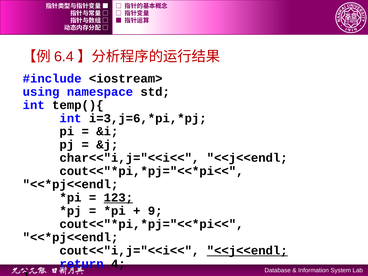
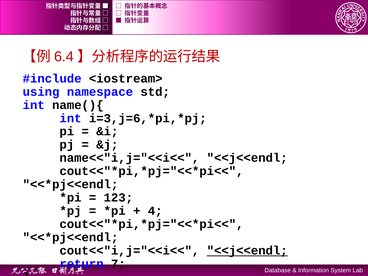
temp(){: temp(){ -> name(){
char<<"i,j="<<i<<: char<<"i,j="<<i<< -> name<<"i,j="<<i<<
123 underline: present -> none
9: 9 -> 4
4: 4 -> 7
